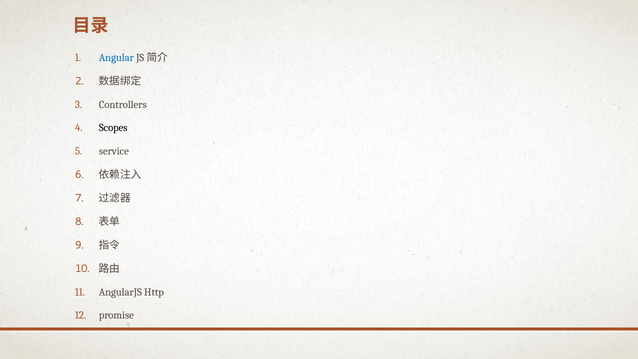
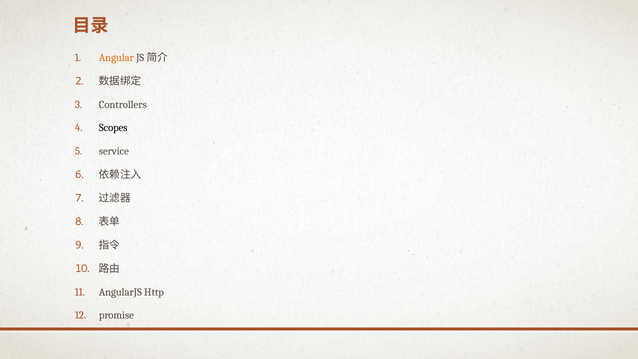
Angular colour: blue -> orange
